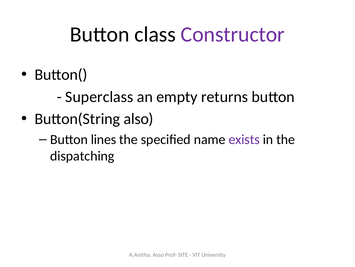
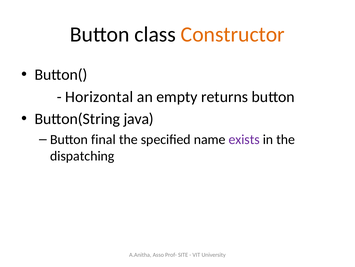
Constructor colour: purple -> orange
Superclass: Superclass -> Horizontal
also: also -> java
lines: lines -> final
